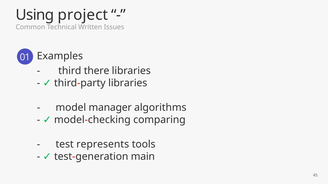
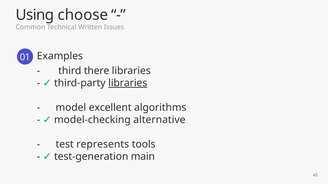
project: project -> choose
libraries at (128, 83) underline: none -> present
manager: manager -> excellent
comparing: comparing -> alternative
